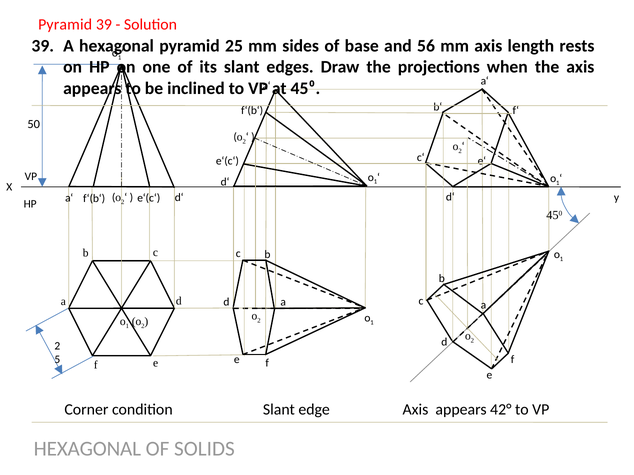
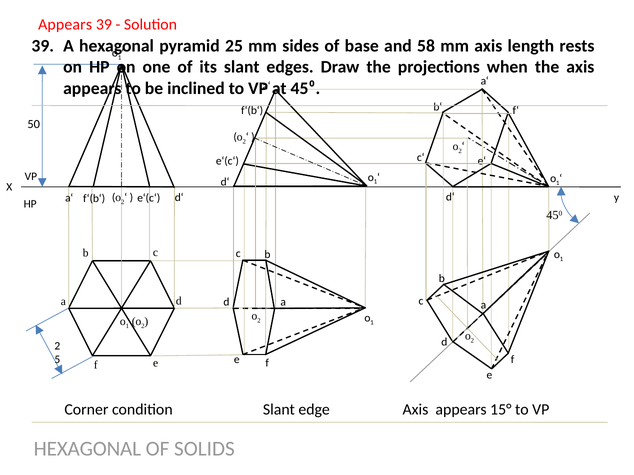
Pyramid at (65, 24): Pyramid -> Appears
56: 56 -> 58
42°: 42° -> 15°
